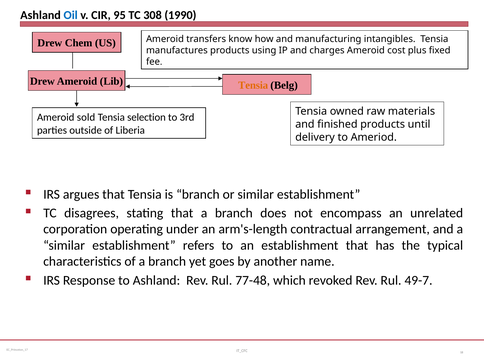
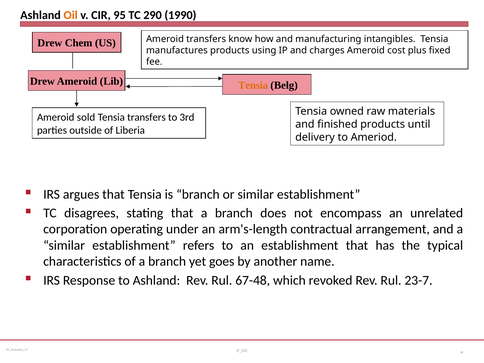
Oil colour: blue -> orange
308: 308 -> 290
Tensia selection: selection -> transfers
77-48: 77-48 -> 67-48
49-7: 49-7 -> 23-7
